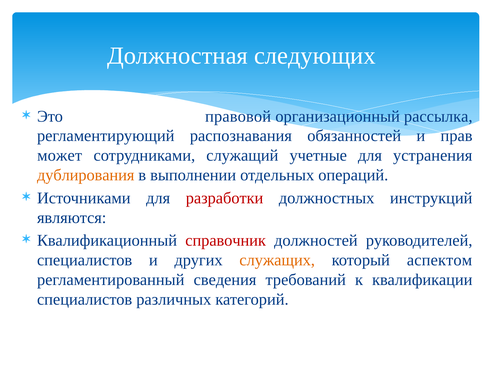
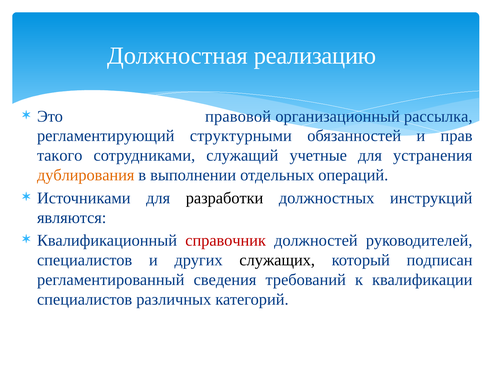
следующих: следующих -> реализацию
распознавания: распознавания -> структурными
может: может -> такого
разработки colour: red -> black
служащих colour: orange -> black
аспектом: аспектом -> подписан
